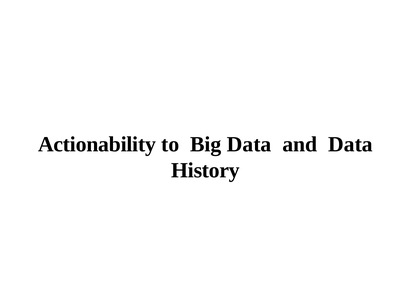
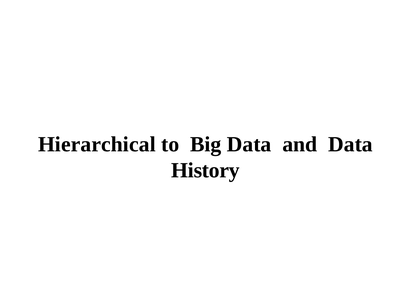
Actionability: Actionability -> Hierarchical
